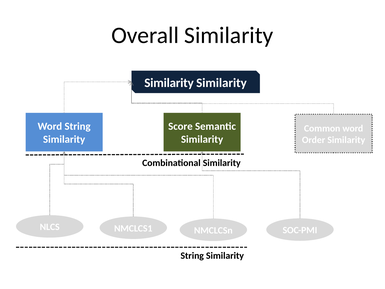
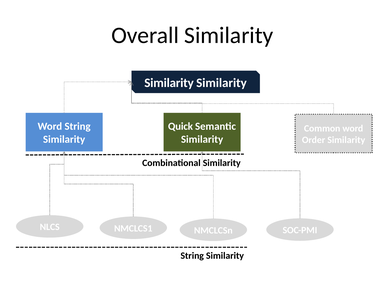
Score: Score -> Quick
